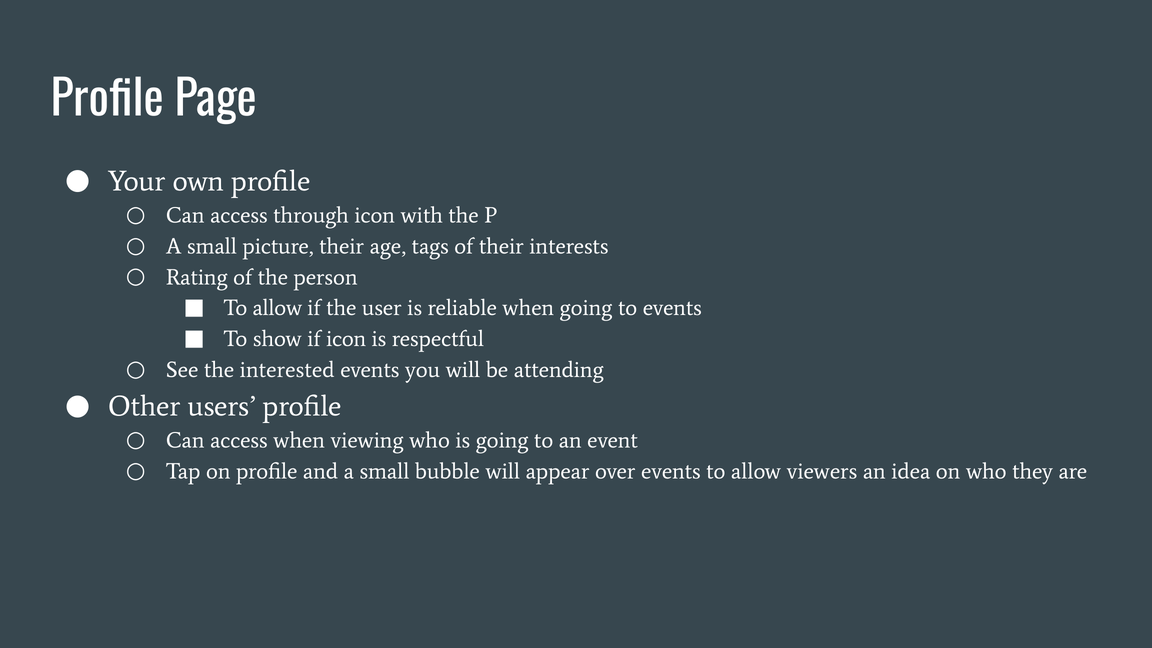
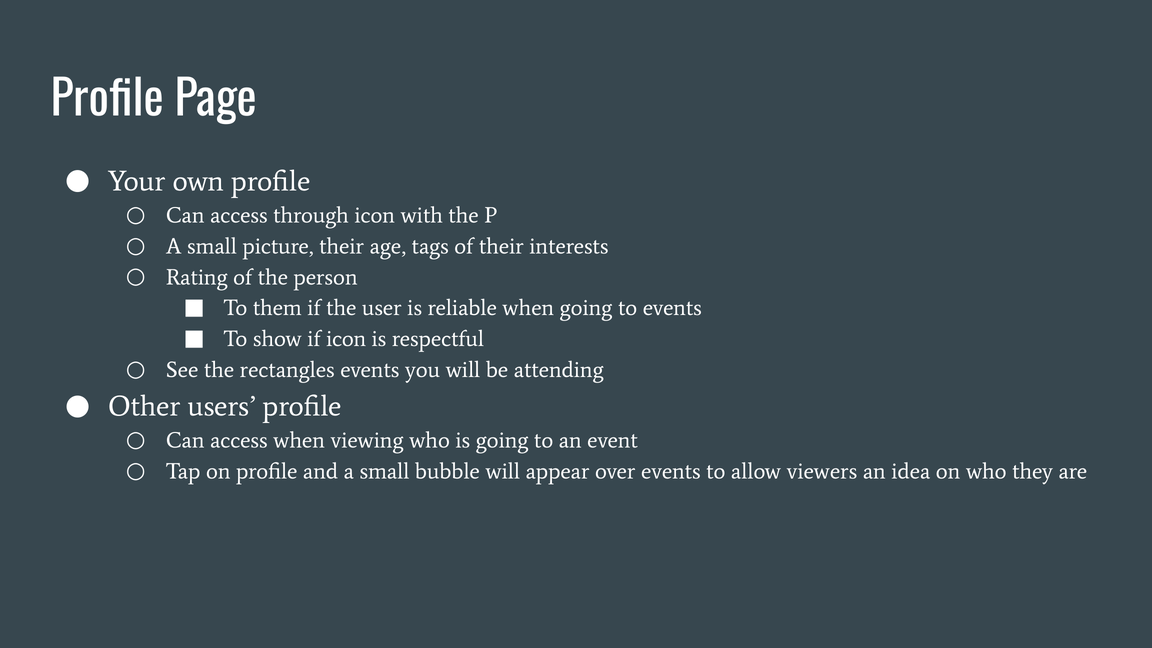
allow at (277, 308): allow -> them
interested: interested -> rectangles
